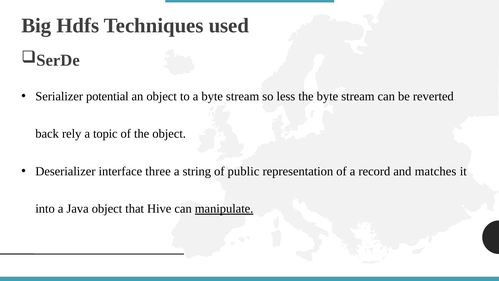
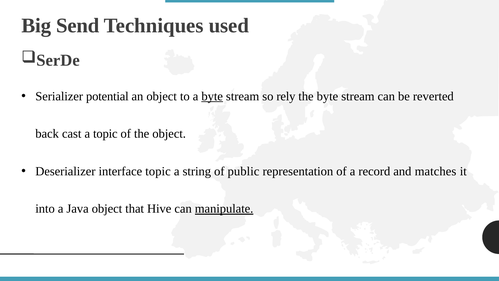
Hdfs: Hdfs -> Send
byte at (212, 96) underline: none -> present
less: less -> rely
rely: rely -> cast
interface three: three -> topic
